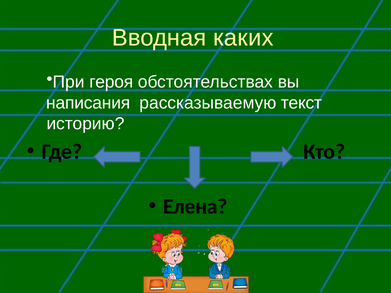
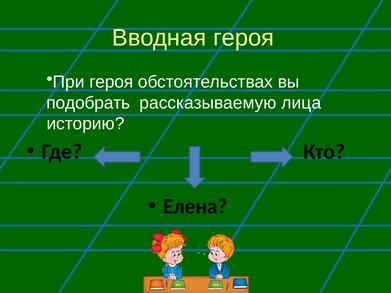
Вводная каких: каких -> героя
написания: написания -> подобрать
текст: текст -> лица
